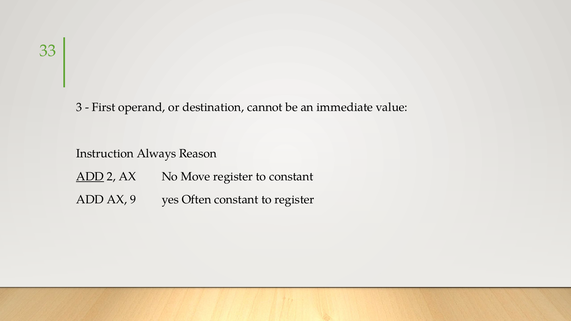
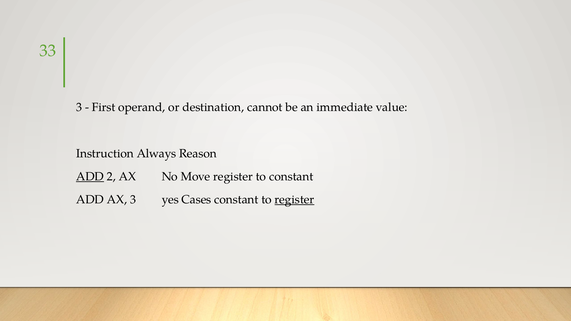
AX 9: 9 -> 3
Often: Often -> Cases
register at (294, 200) underline: none -> present
